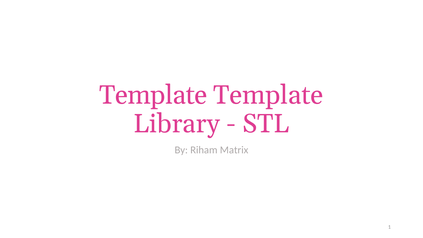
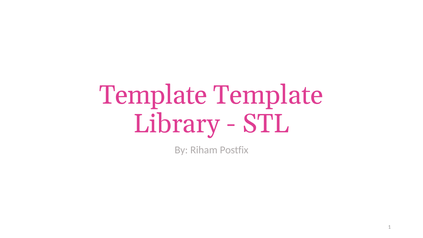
Matrix: Matrix -> Postfix
